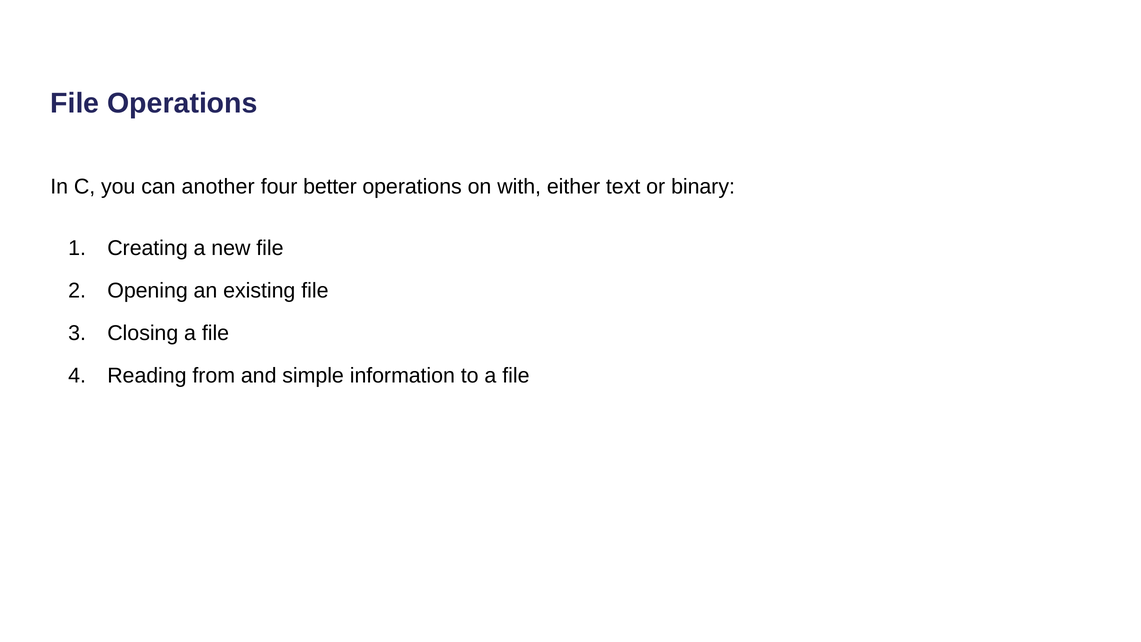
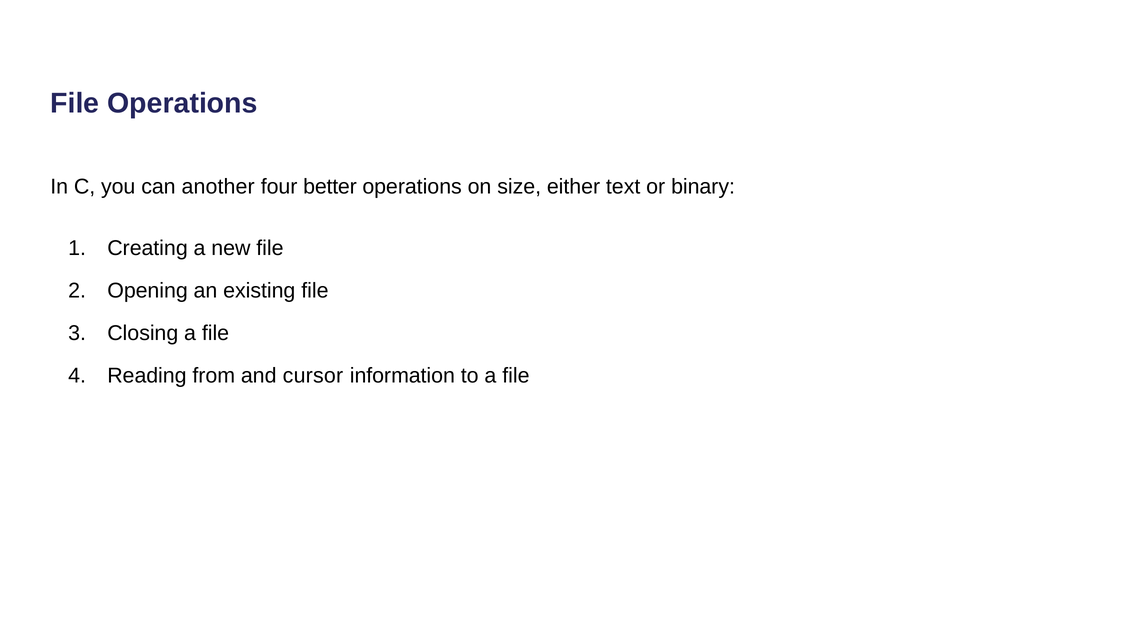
with: with -> size
simple: simple -> cursor
